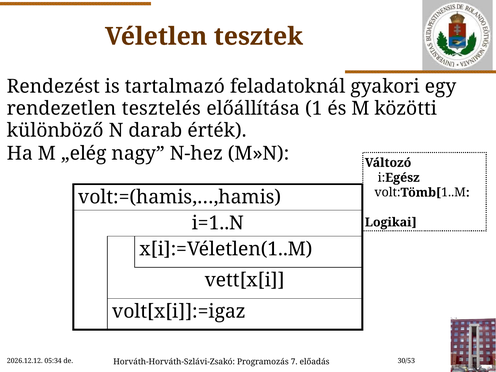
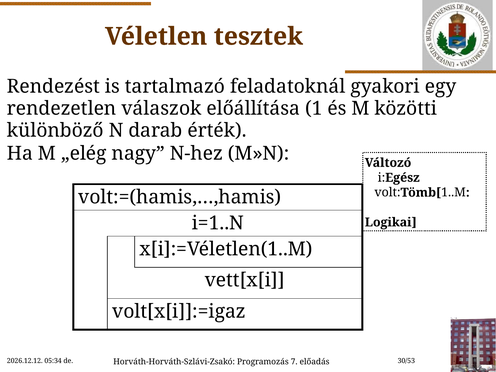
tesztelés: tesztelés -> válaszok
